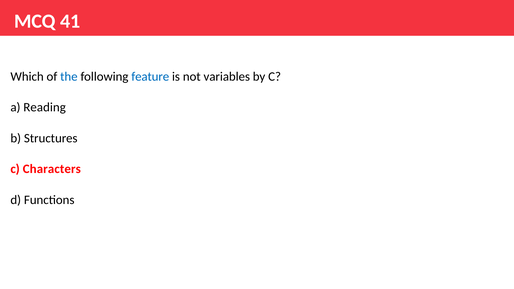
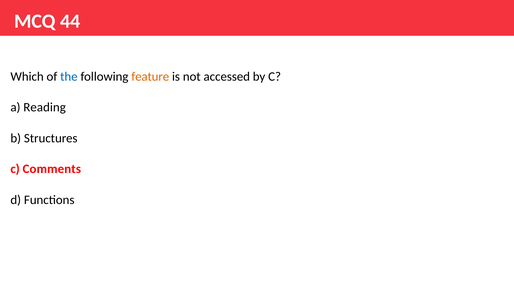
41: 41 -> 44
feature colour: blue -> orange
variables: variables -> accessed
Characters: Characters -> Comments
